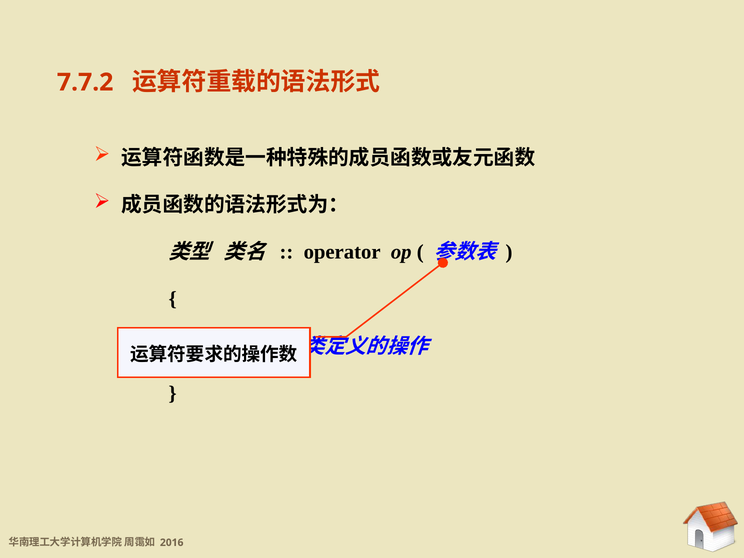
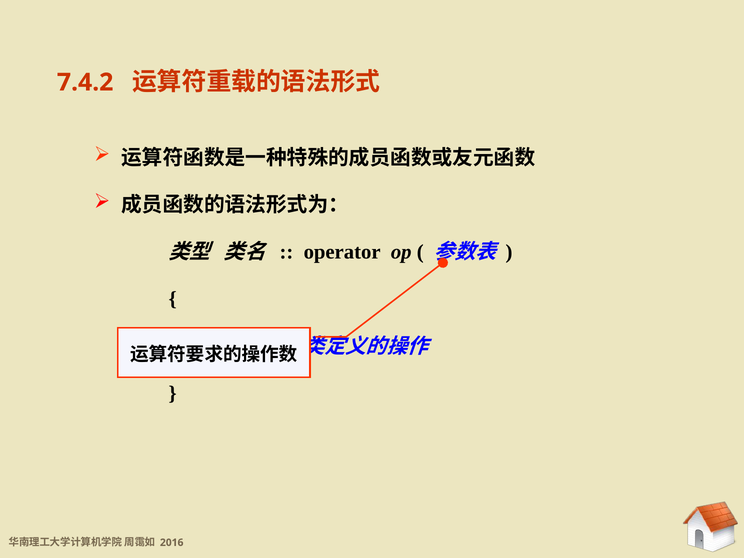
7.7.2: 7.7.2 -> 7.4.2
